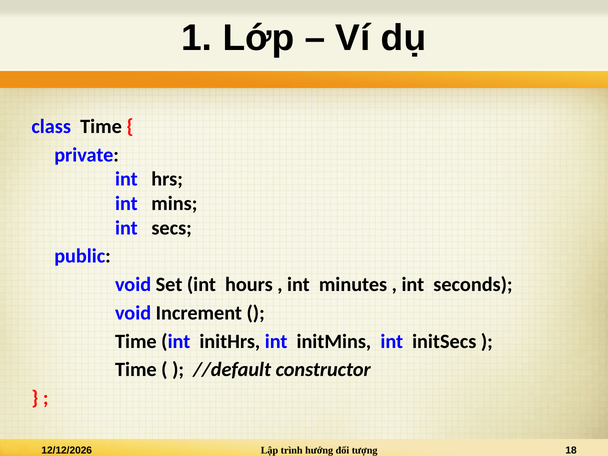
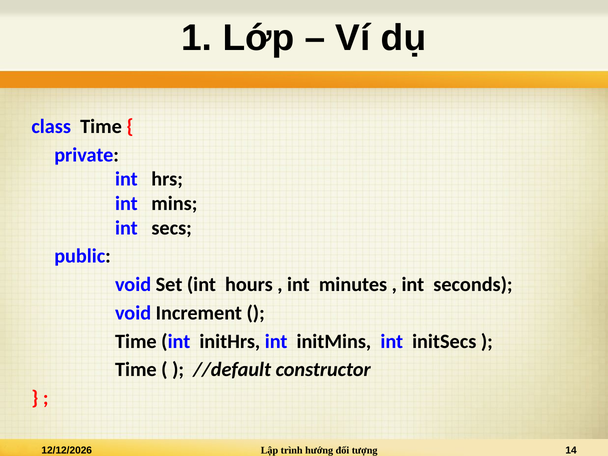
18: 18 -> 14
